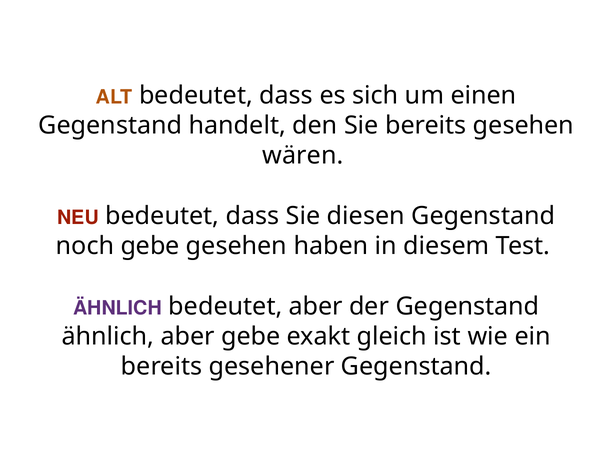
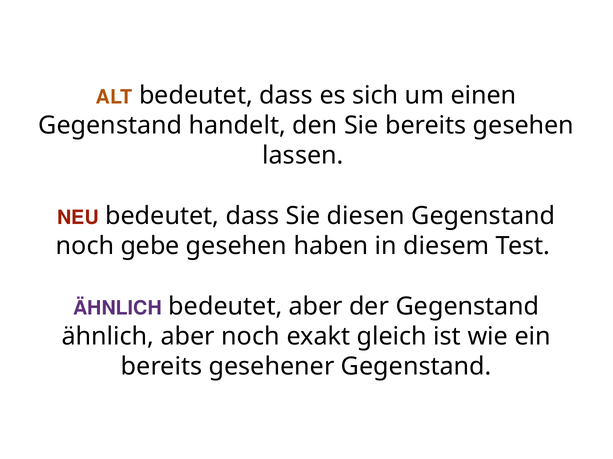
wären: wären -> lassen
aber gebe: gebe -> noch
